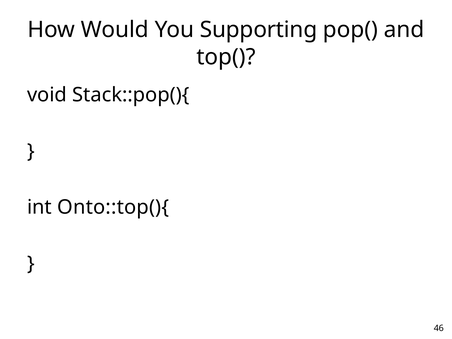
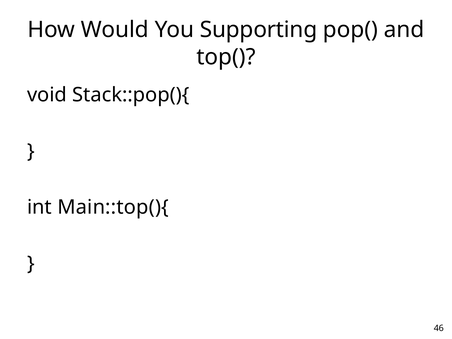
Onto::top(){: Onto::top(){ -> Main::top(){
